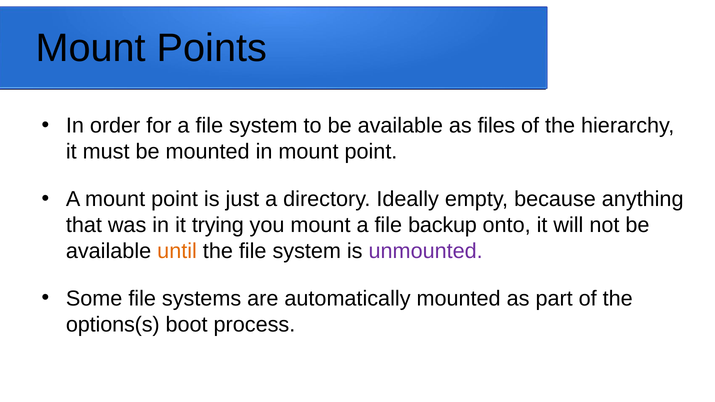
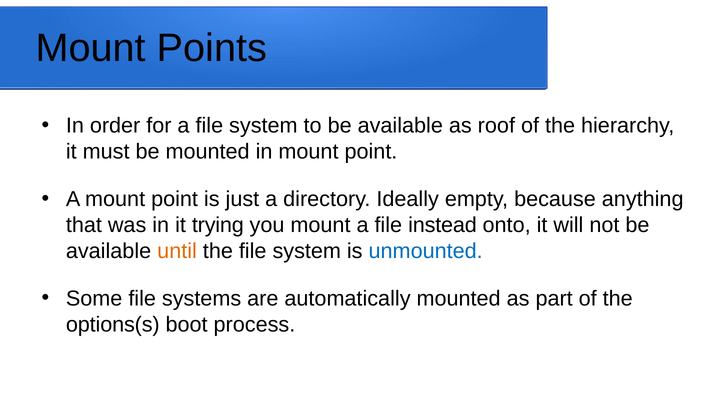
files: files -> roof
backup: backup -> instead
unmounted colour: purple -> blue
